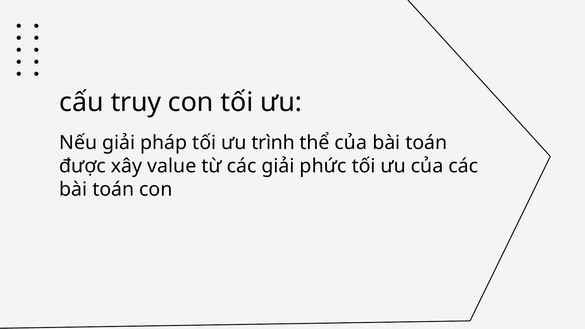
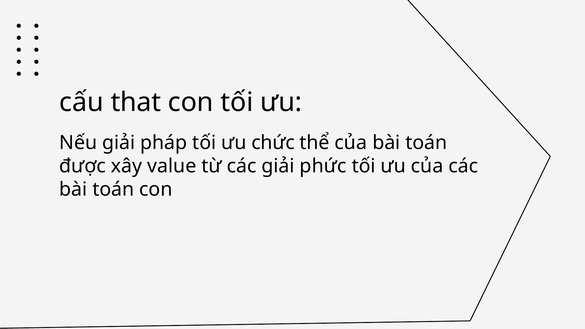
truy: truy -> that
trình: trình -> chức
